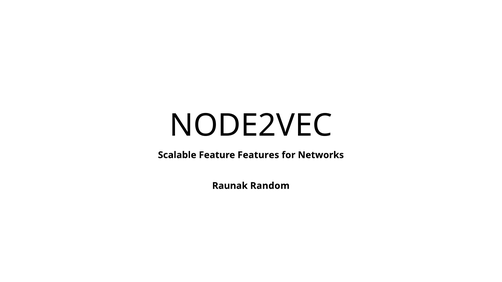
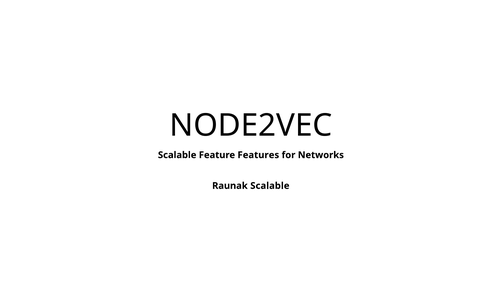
Raunak Random: Random -> Scalable
